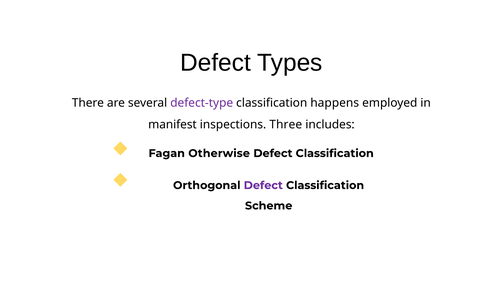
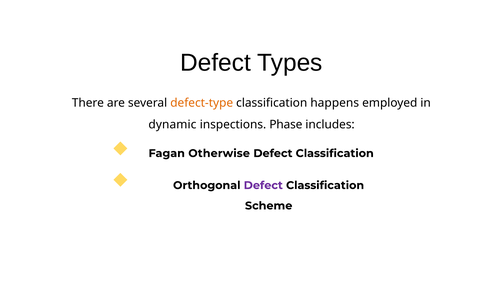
defect-type colour: purple -> orange
manifest: manifest -> dynamic
Three: Three -> Phase
